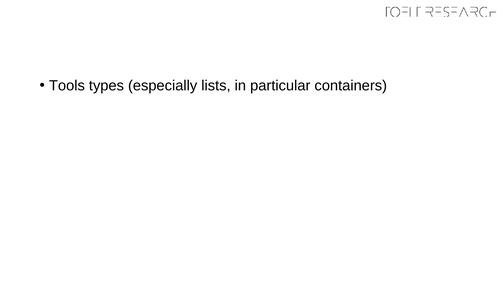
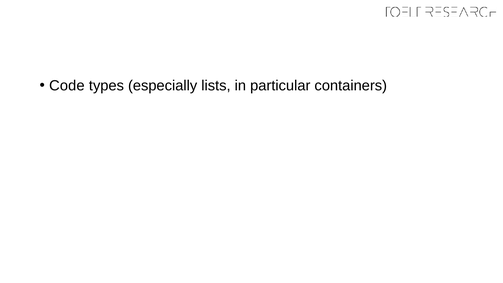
Tools: Tools -> Code
